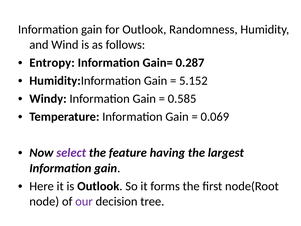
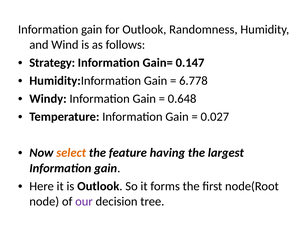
Entropy: Entropy -> Strategy
0.287: 0.287 -> 0.147
5.152: 5.152 -> 6.778
0.585: 0.585 -> 0.648
0.069: 0.069 -> 0.027
select colour: purple -> orange
